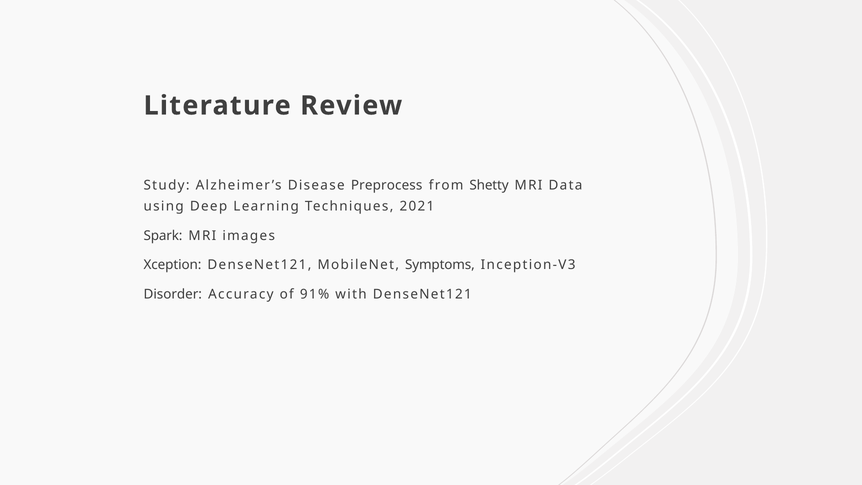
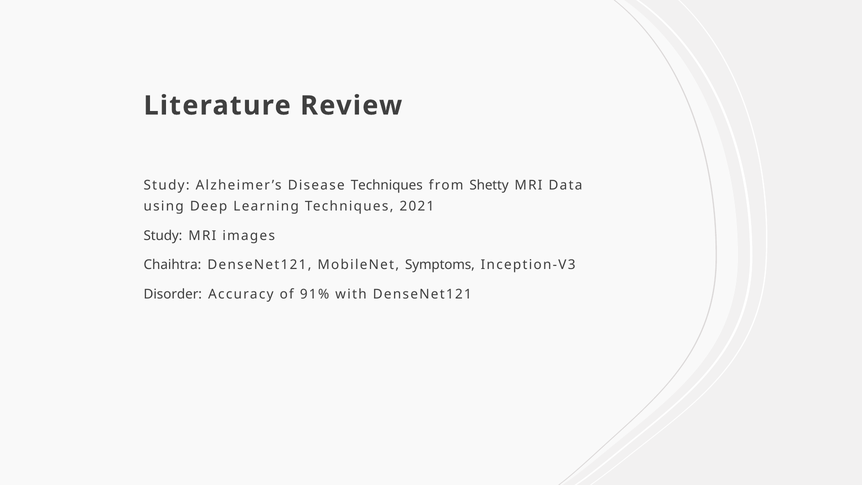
Disease Preprocess: Preprocess -> Techniques
Spark at (163, 235): Spark -> Study
Xception: Xception -> Chaihtra
